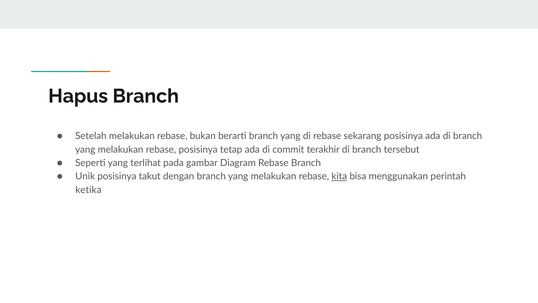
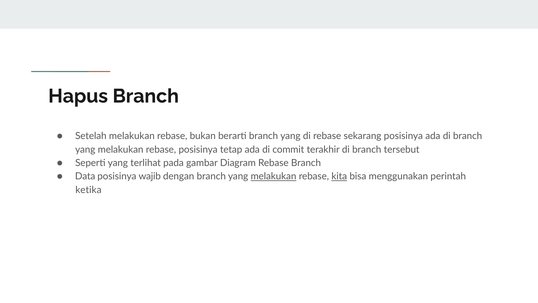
Unik: Unik -> Data
takut: takut -> wajib
melakukan at (274, 176) underline: none -> present
